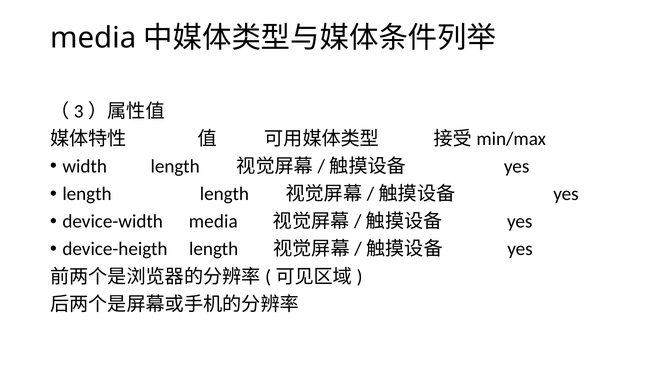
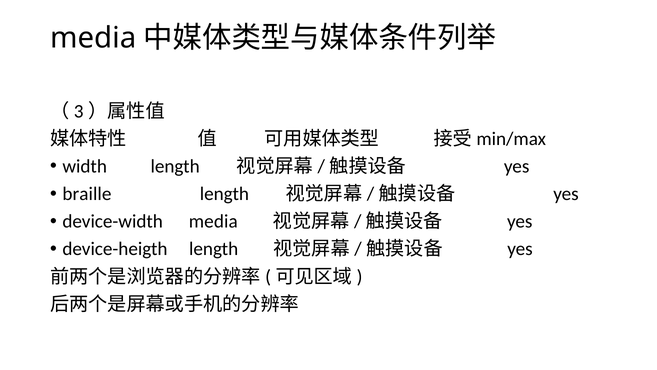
length at (87, 194): length -> braille
